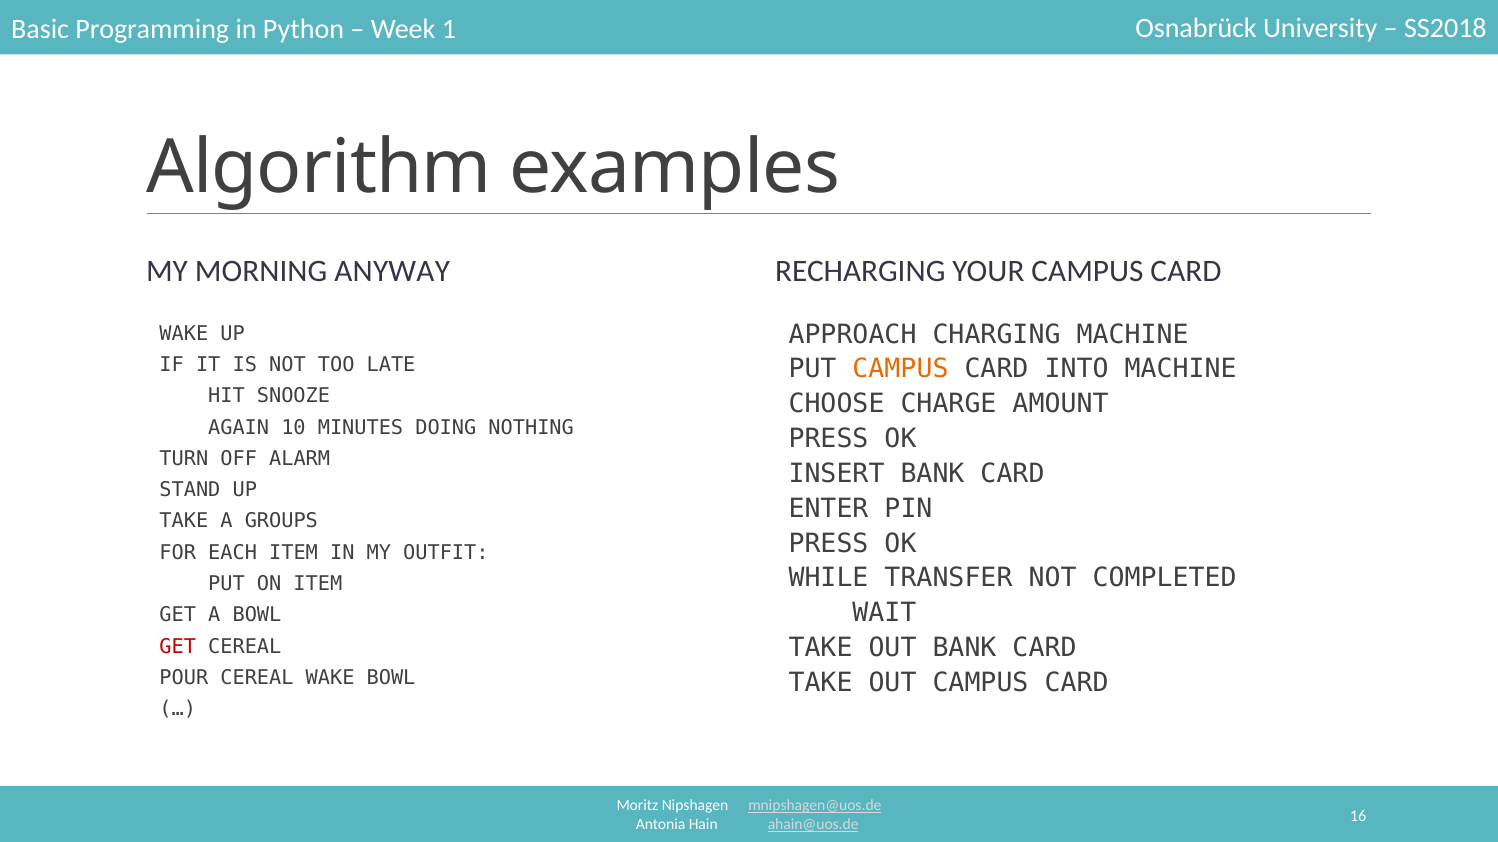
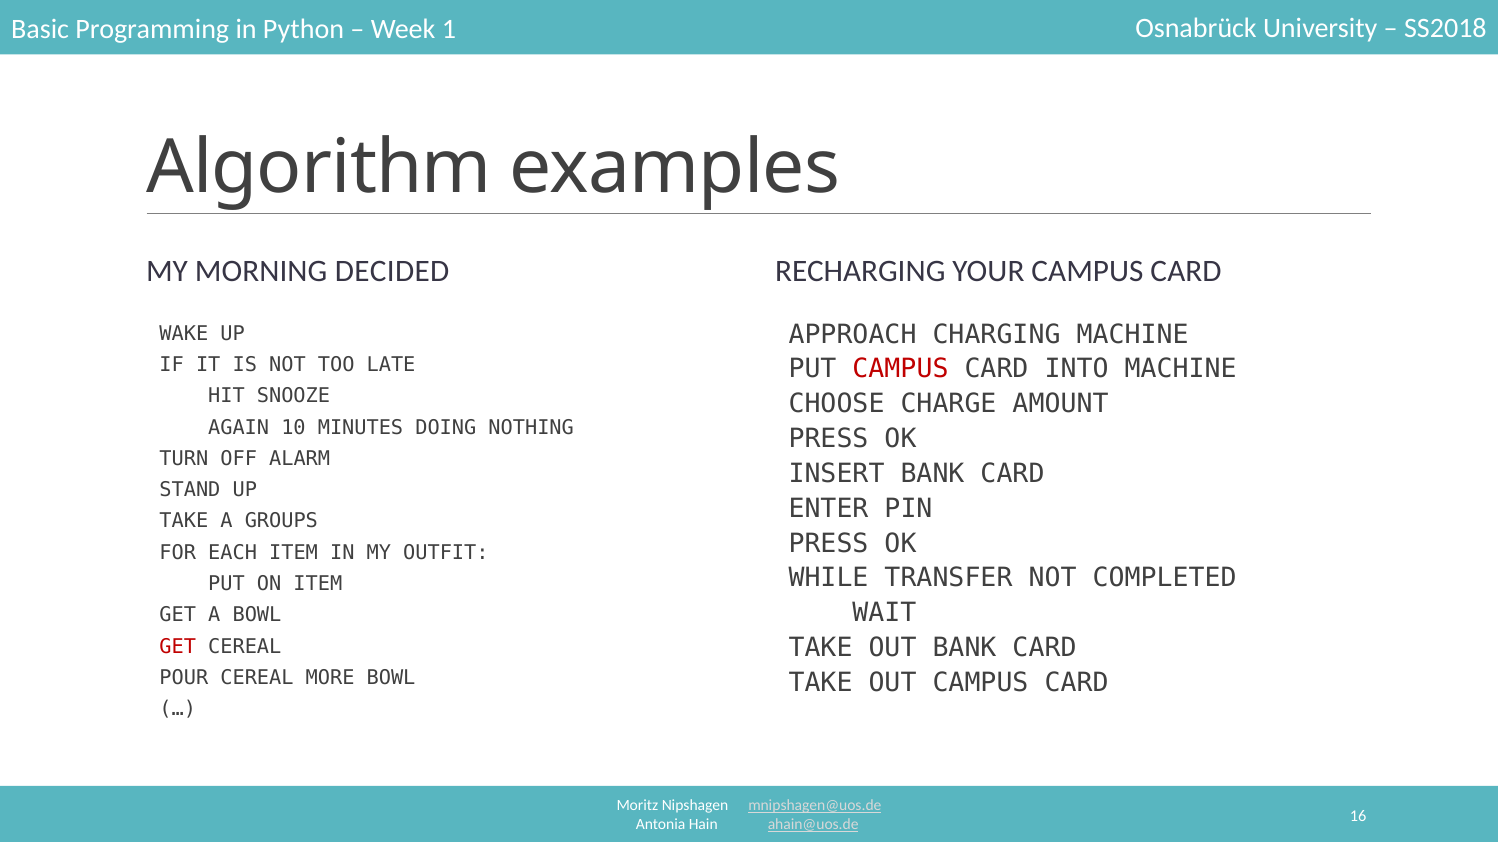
ANYWAY: ANYWAY -> DECIDED
CAMPUS at (900, 369) colour: orange -> red
CEREAL WAKE: WAKE -> MORE
